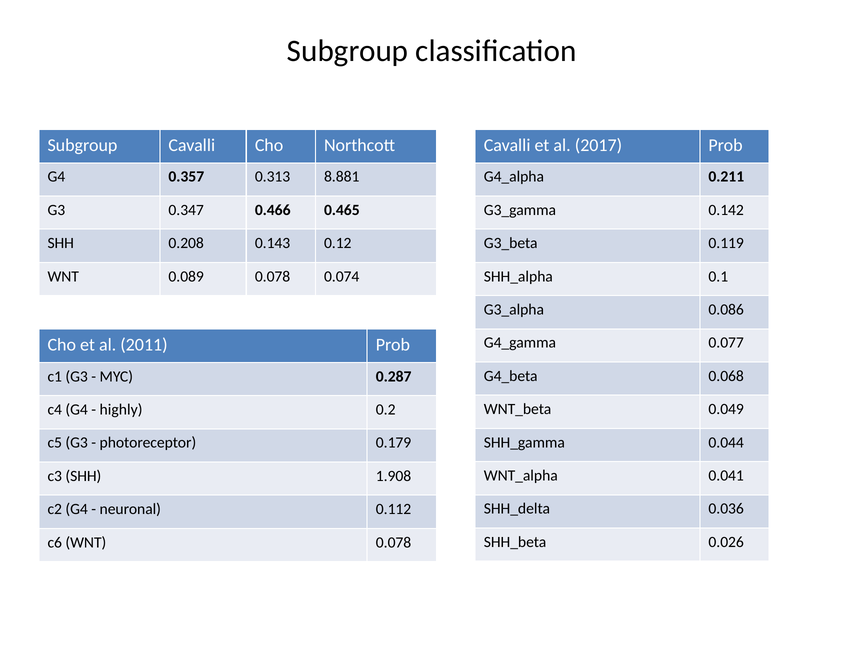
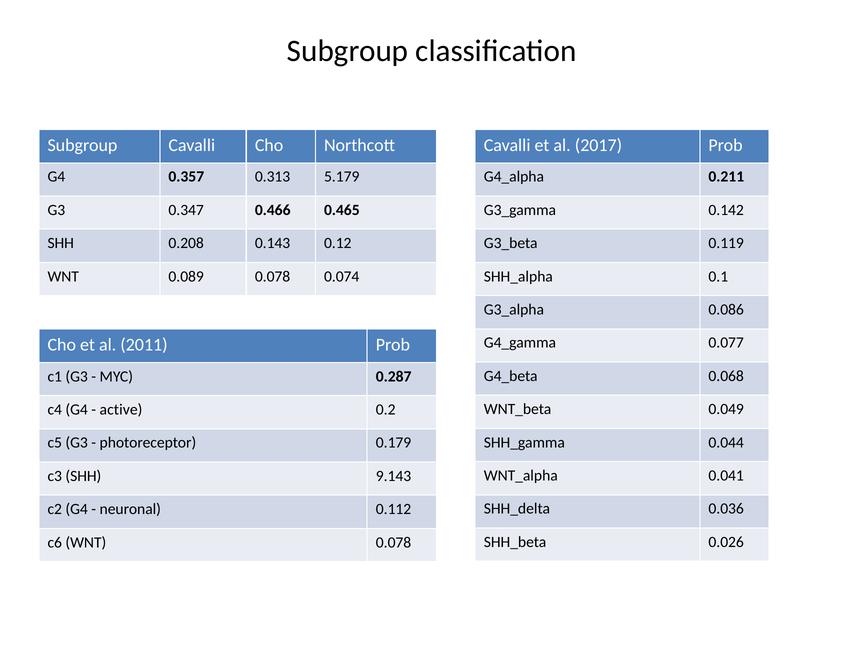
8.881: 8.881 -> 5.179
highly: highly -> active
1.908: 1.908 -> 9.143
